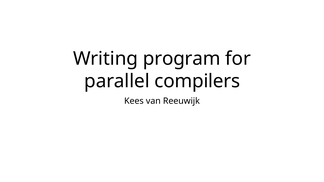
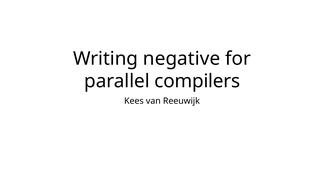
program: program -> negative
